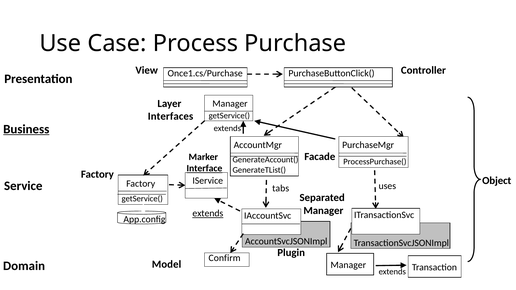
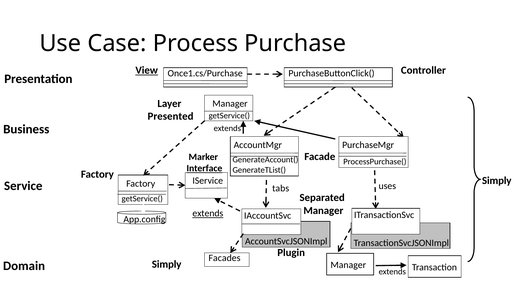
View underline: none -> present
Interfaces: Interfaces -> Presented
Business underline: present -> none
Object at (497, 181): Object -> Simply
Confirm: Confirm -> Facades
Model at (167, 264): Model -> Simply
